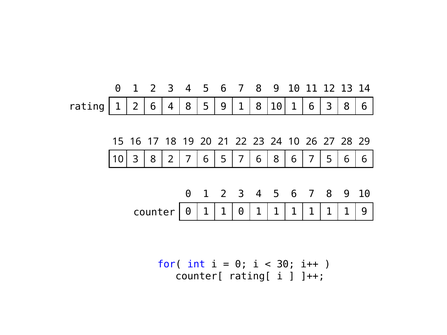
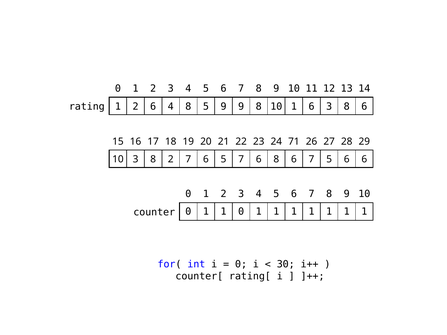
9 1: 1 -> 9
24 10: 10 -> 71
9 at (364, 212): 9 -> 1
